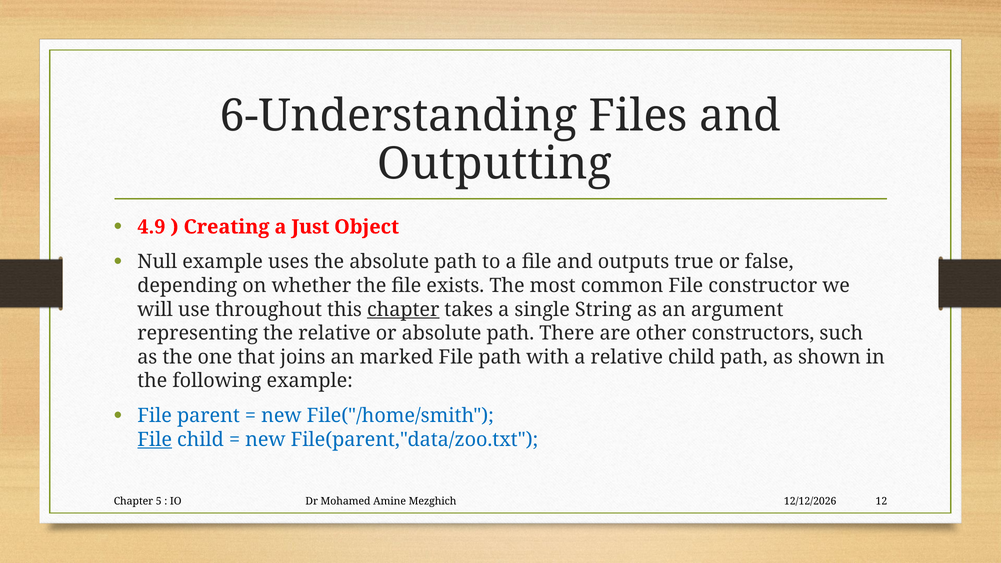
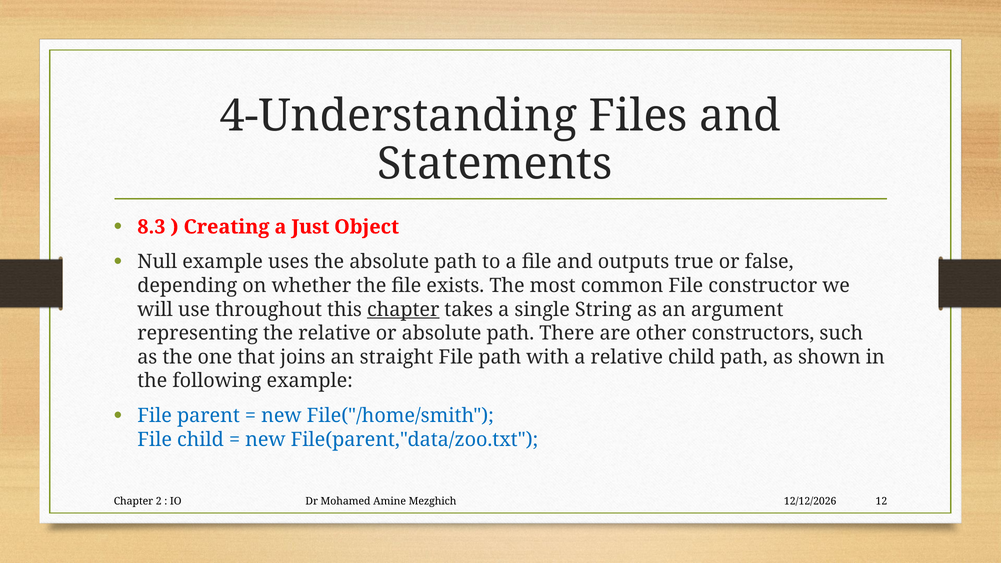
6-Understanding: 6-Understanding -> 4-Understanding
Outputting: Outputting -> Statements
4.9: 4.9 -> 8.3
marked: marked -> straight
File at (155, 440) underline: present -> none
5: 5 -> 2
